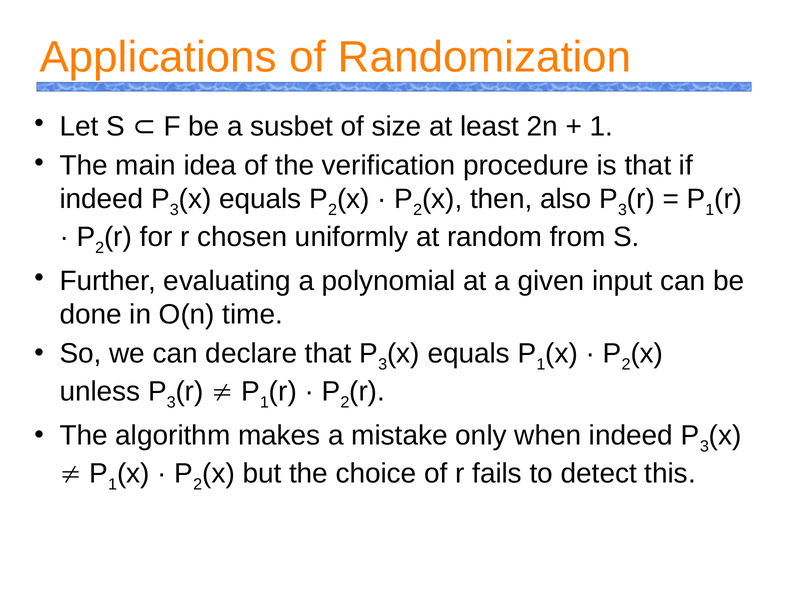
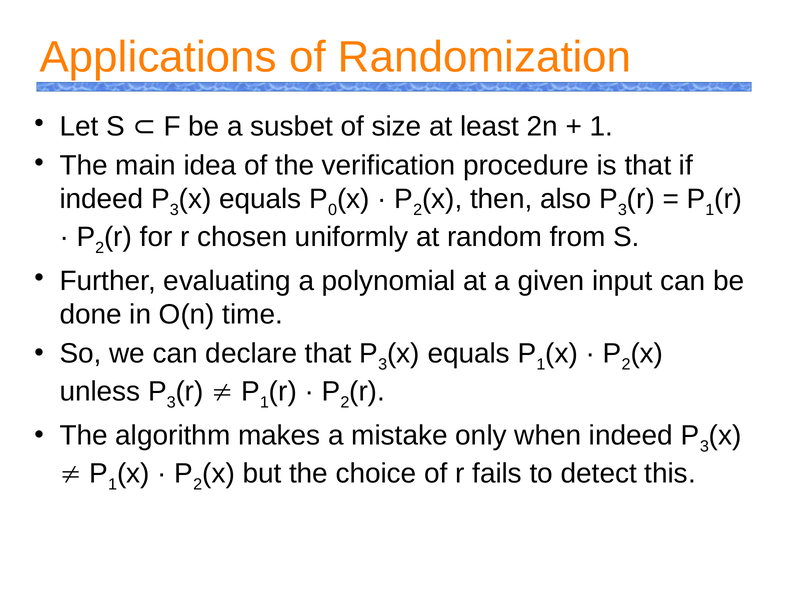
2 at (333, 210): 2 -> 0
